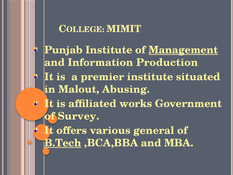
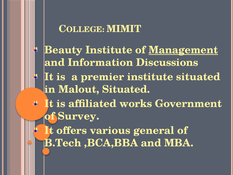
Punjab: Punjab -> Beauty
Production: Production -> Discussions
Malout Abusing: Abusing -> Situated
B.Tech underline: present -> none
